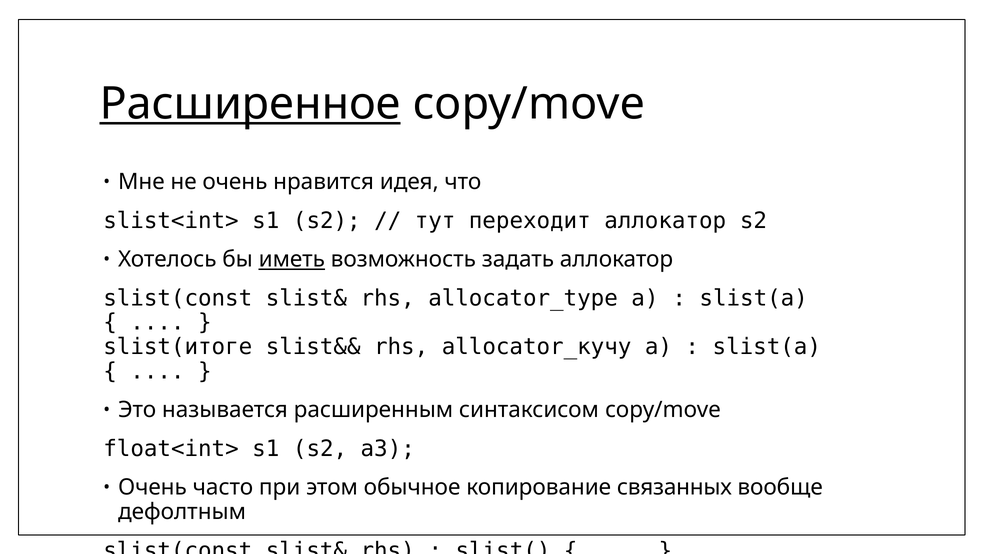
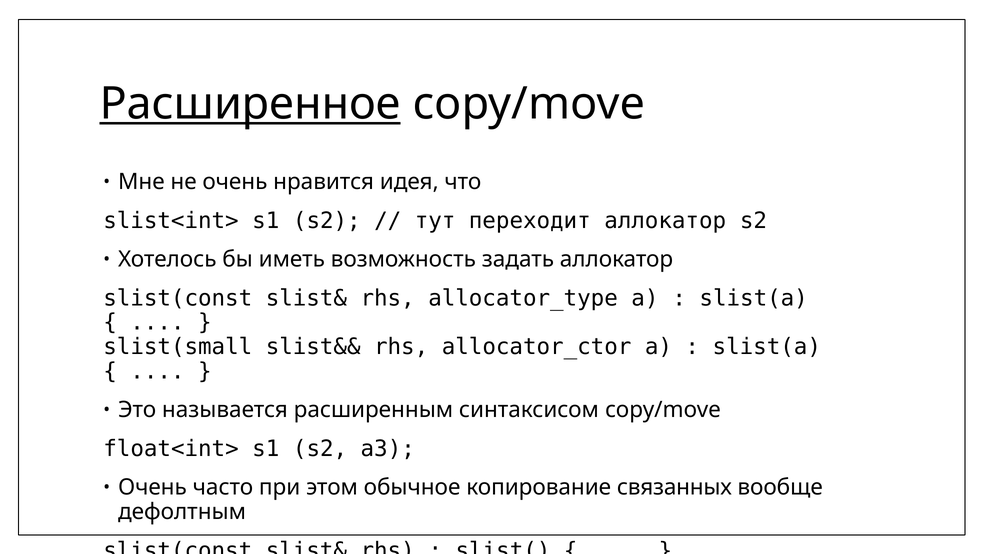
иметь underline: present -> none
slist(итоге: slist(итоге -> slist(small
allocator_кучу: allocator_кучу -> allocator_ctor
